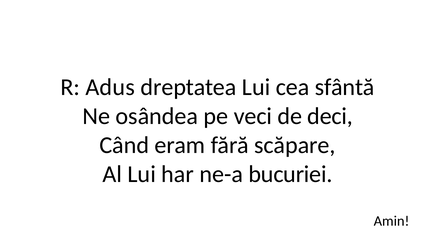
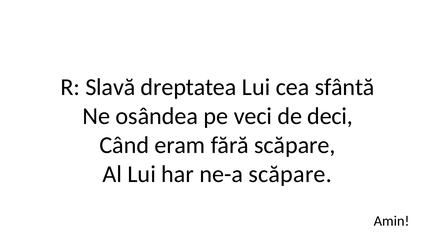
Adus: Adus -> Slavă
ne-a bucuriei: bucuriei -> scăpare
